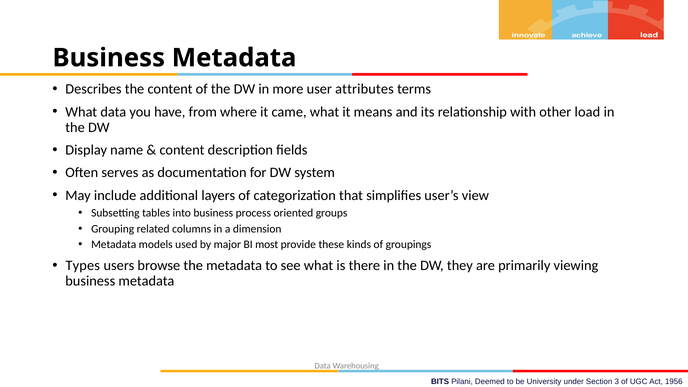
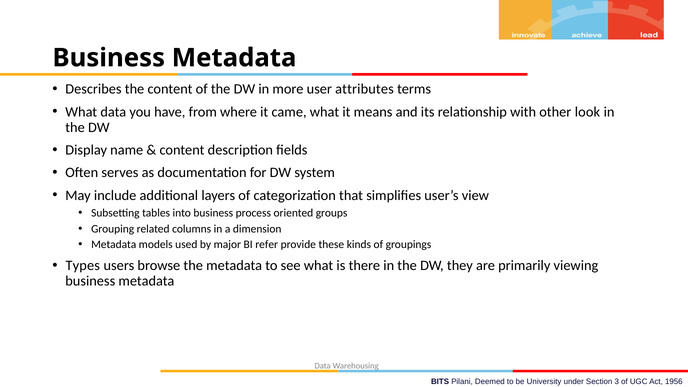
load: load -> look
most: most -> refer
